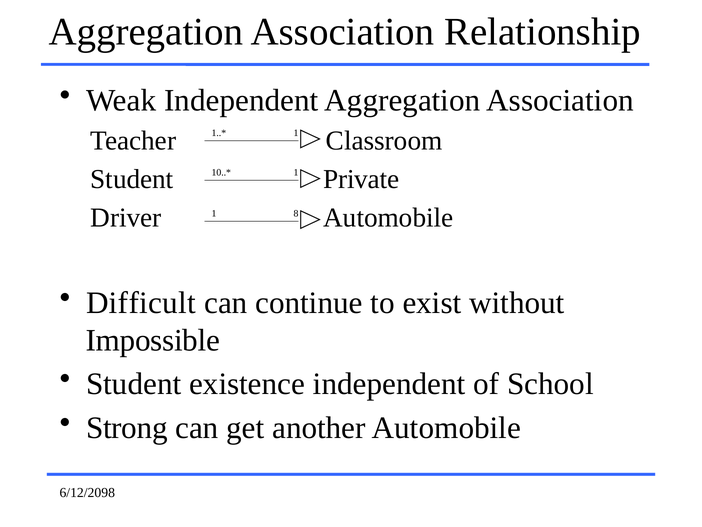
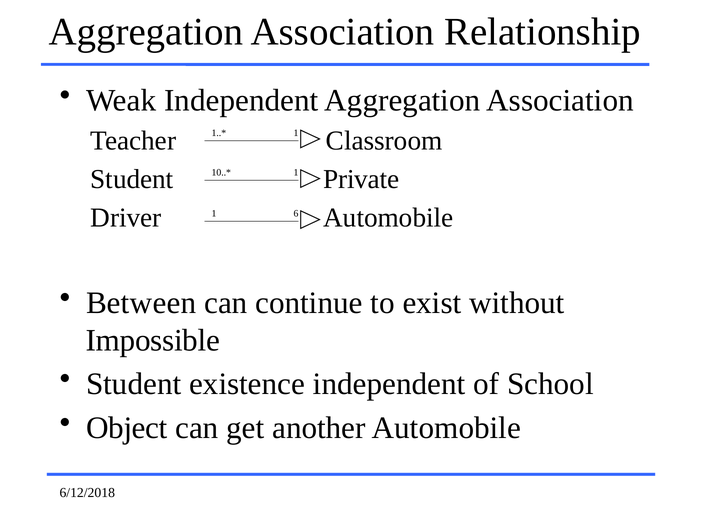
8: 8 -> 6
Difficult: Difficult -> Between
Strong: Strong -> Object
6/12/2098: 6/12/2098 -> 6/12/2018
